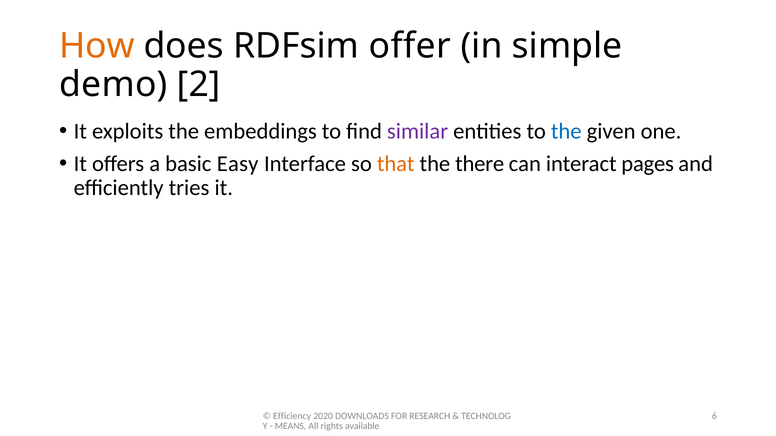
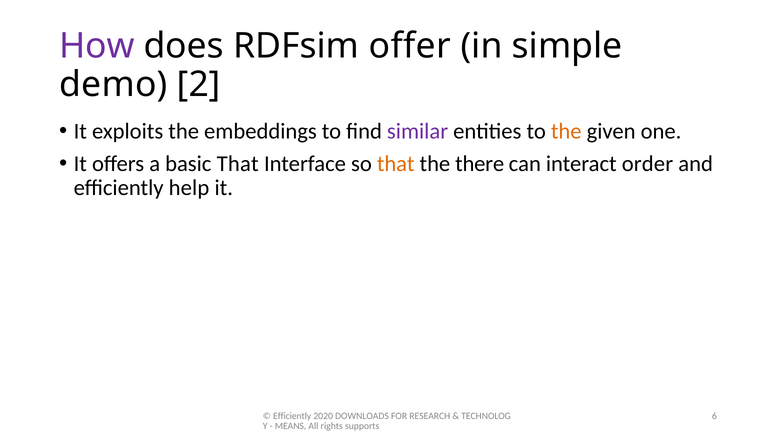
How colour: orange -> purple
the at (566, 131) colour: blue -> orange
basic Easy: Easy -> That
pages: pages -> order
tries: tries -> help
Efficiency at (292, 417): Efficiency -> Efficiently
available: available -> supports
